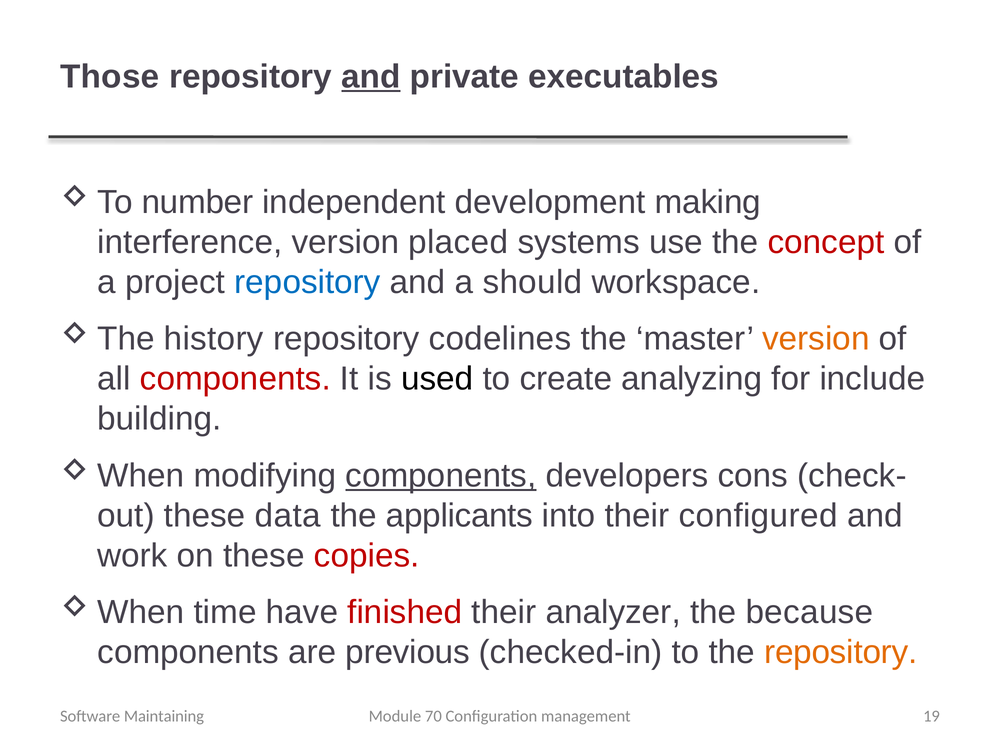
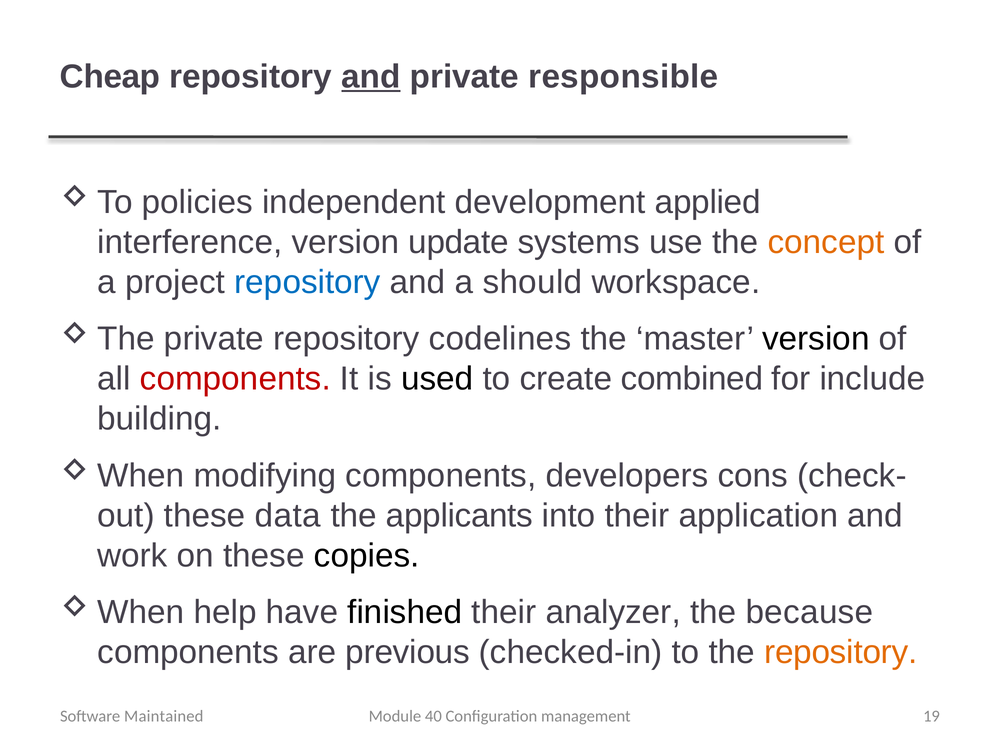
Those: Those -> Cheap
executables: executables -> responsible
number: number -> policies
making: making -> applied
placed: placed -> update
concept colour: red -> orange
history at (214, 339): history -> private
version at (816, 339) colour: orange -> black
analyzing: analyzing -> combined
components at (441, 476) underline: present -> none
configured: configured -> application
copies colour: red -> black
time: time -> help
finished colour: red -> black
Maintaining: Maintaining -> Maintained
70: 70 -> 40
